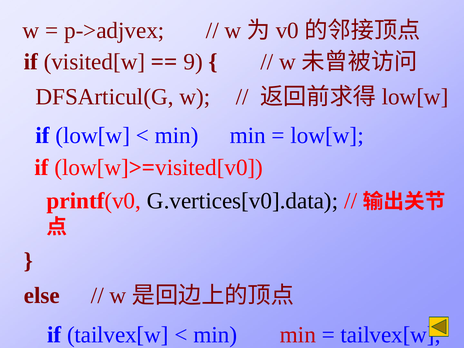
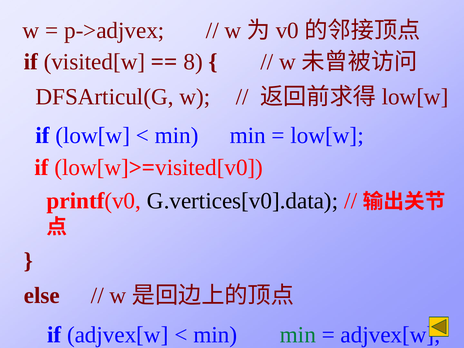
9: 9 -> 8
if tailvex[w: tailvex[w -> adjvex[w
min at (298, 335) colour: red -> green
tailvex[w at (391, 335): tailvex[w -> adjvex[w
